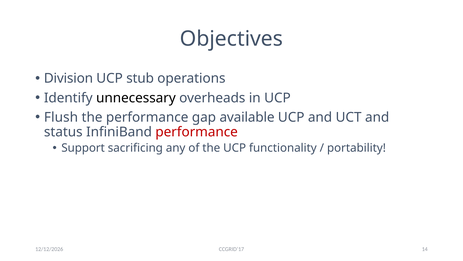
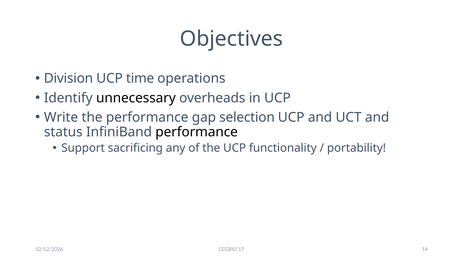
stub: stub -> time
Flush: Flush -> Write
available: available -> selection
performance at (197, 132) colour: red -> black
